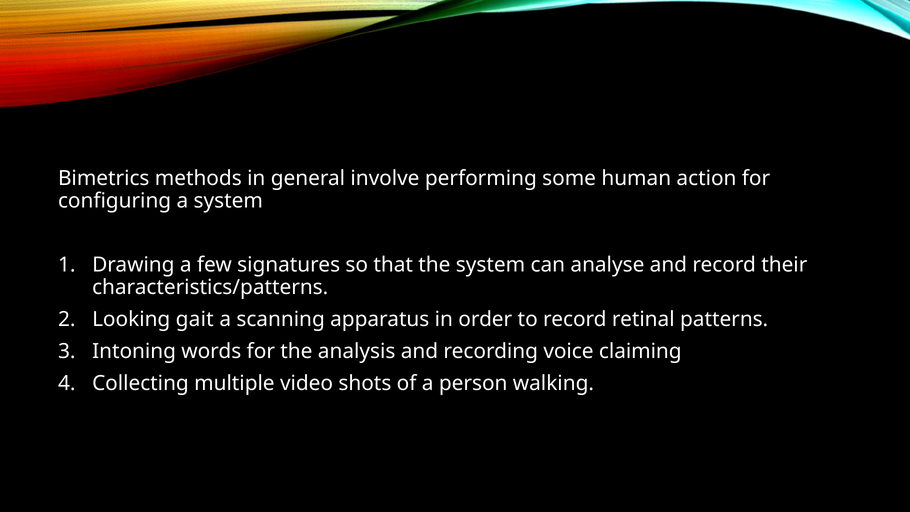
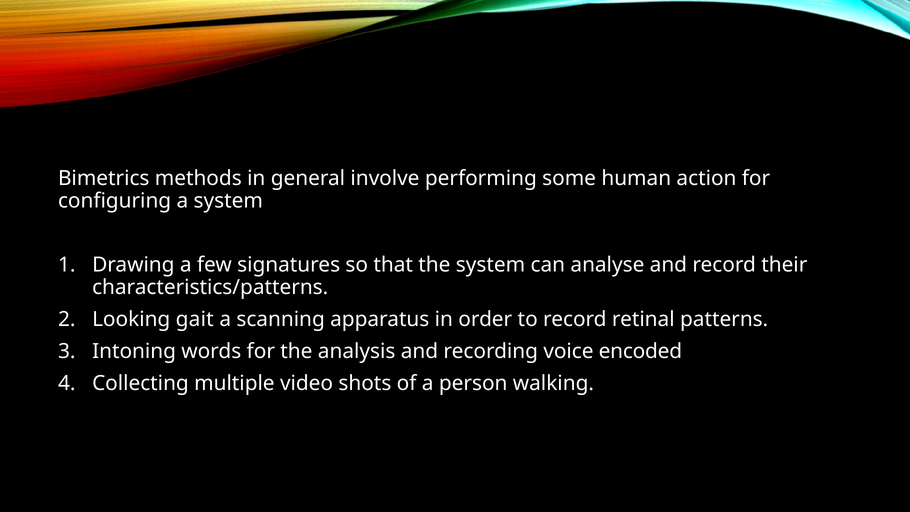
claiming: claiming -> encoded
